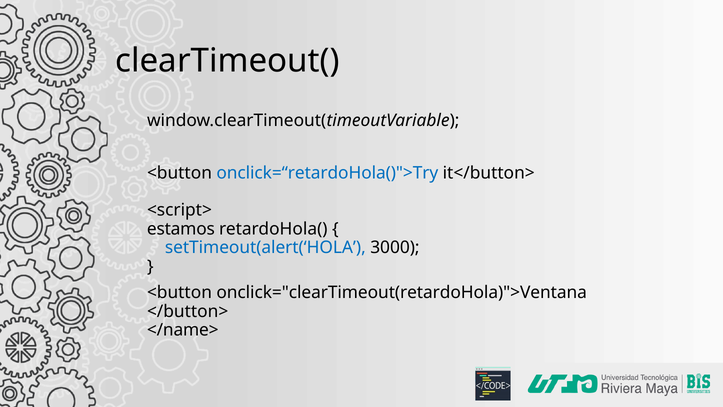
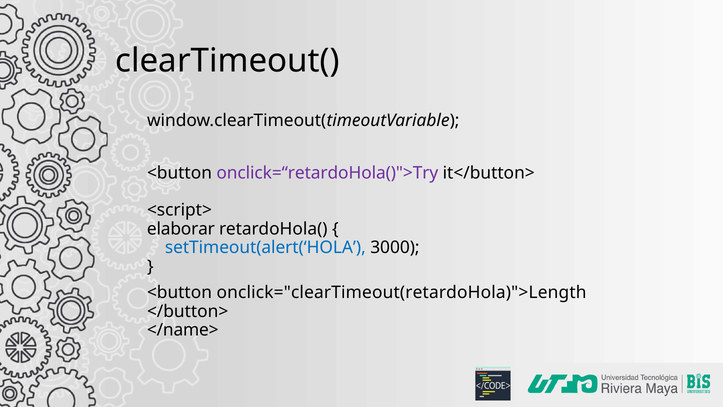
onclick=“retardoHola()">Try colour: blue -> purple
estamos: estamos -> elaborar
onclick="clearTimeout(retardoHola)">Ventana: onclick="clearTimeout(retardoHola)">Ventana -> onclick="clearTimeout(retardoHola)">Length
